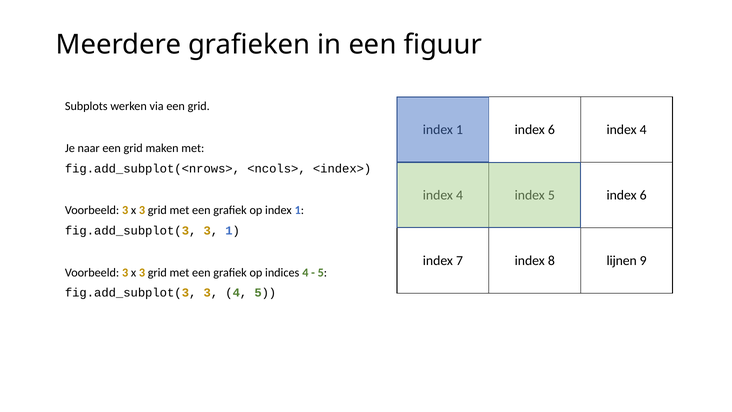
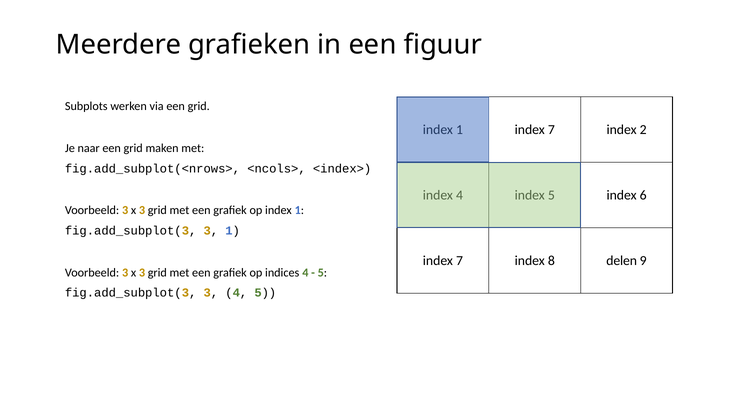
6 at (551, 130): 6 -> 7
4 at (643, 130): 4 -> 2
lijnen: lijnen -> delen
